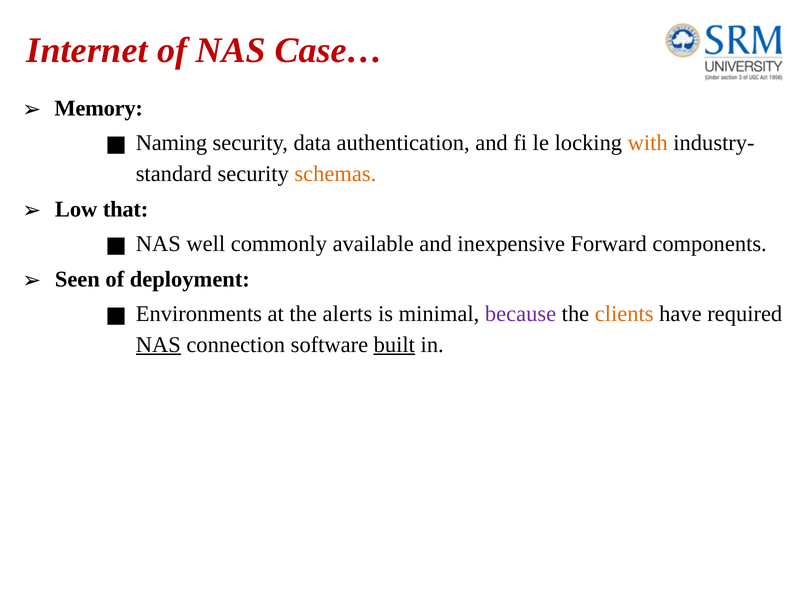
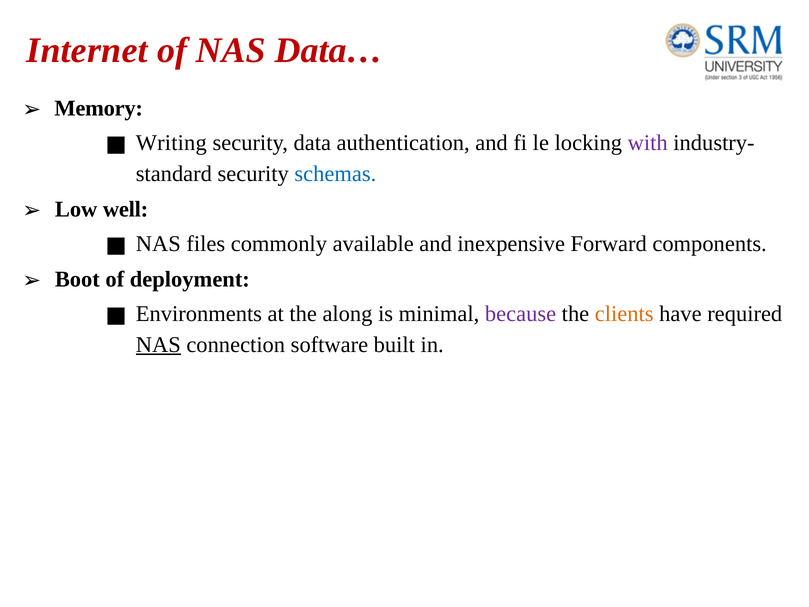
Case…: Case… -> Data…
Naming: Naming -> Writing
with colour: orange -> purple
schemas colour: orange -> blue
that: that -> well
well: well -> files
Seen: Seen -> Boot
alerts: alerts -> along
built underline: present -> none
